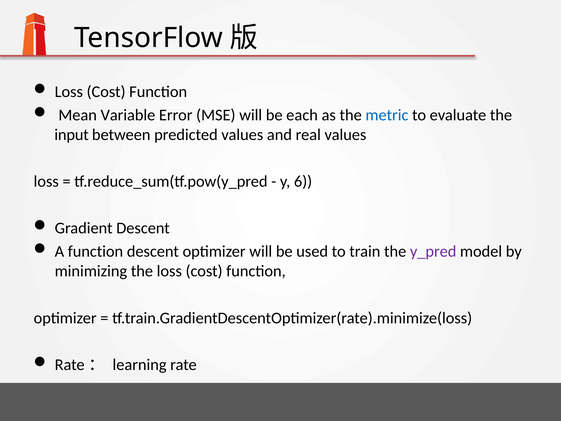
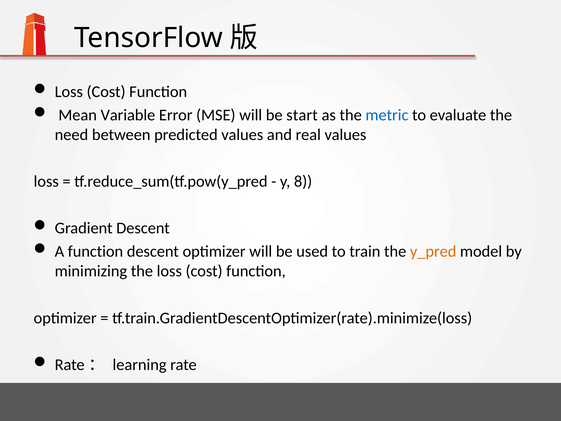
each: each -> start
input: input -> need
6: 6 -> 8
y_pred colour: purple -> orange
